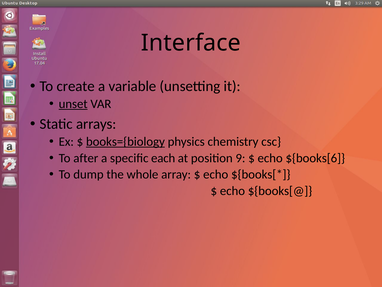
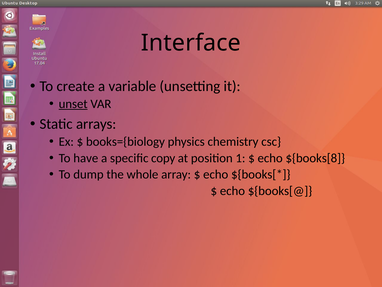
books={biology underline: present -> none
after: after -> have
each: each -> copy
9: 9 -> 1
${books[6: ${books[6 -> ${books[8
